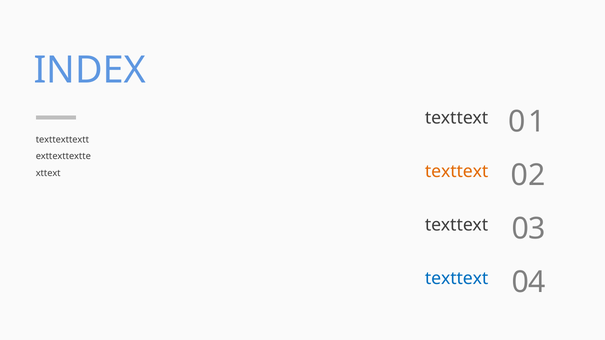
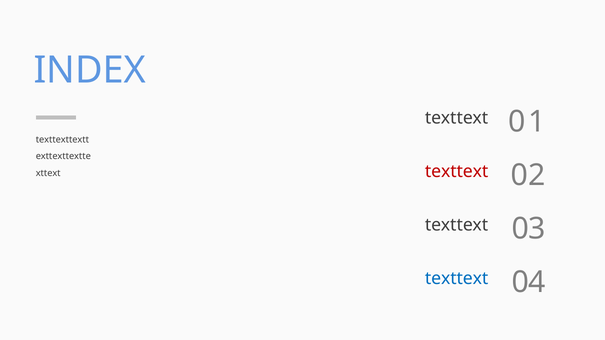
texttext at (457, 171) colour: orange -> red
